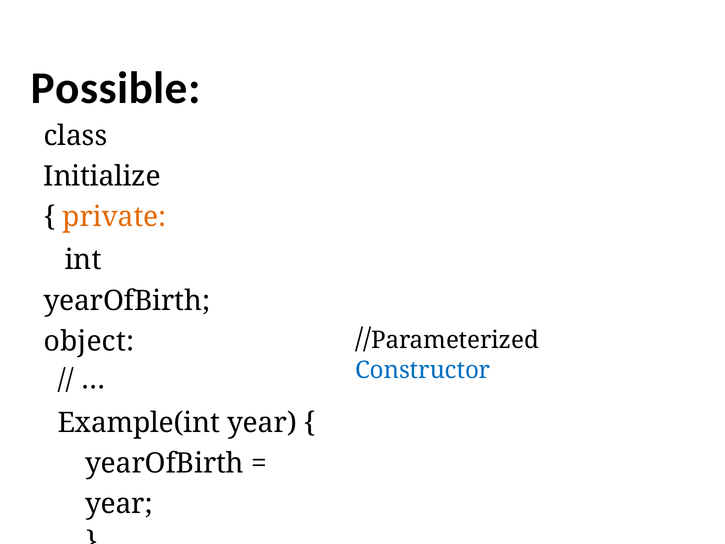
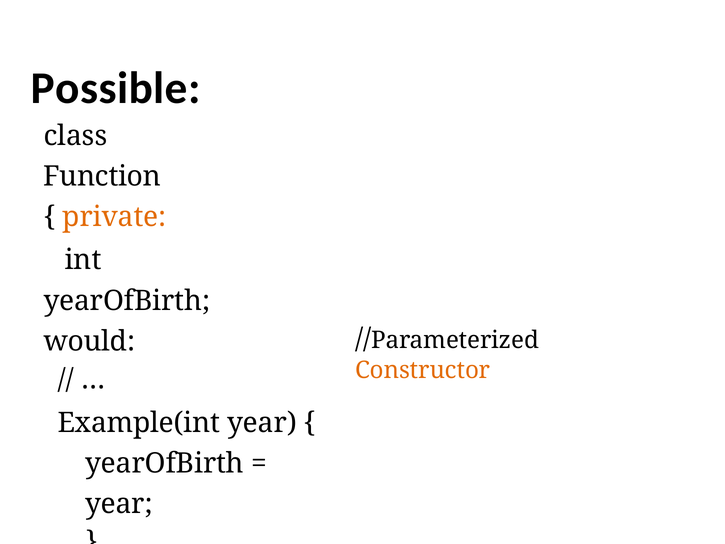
Initialize: Initialize -> Function
object: object -> would
Constructor colour: blue -> orange
